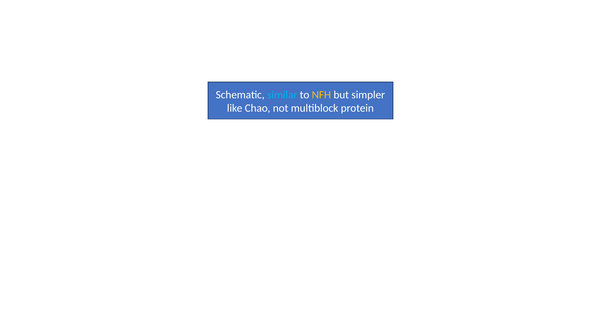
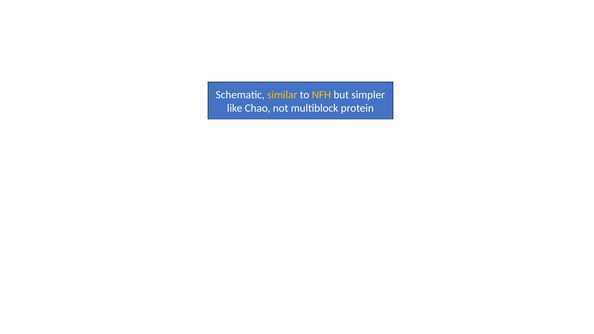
similar colour: light blue -> yellow
